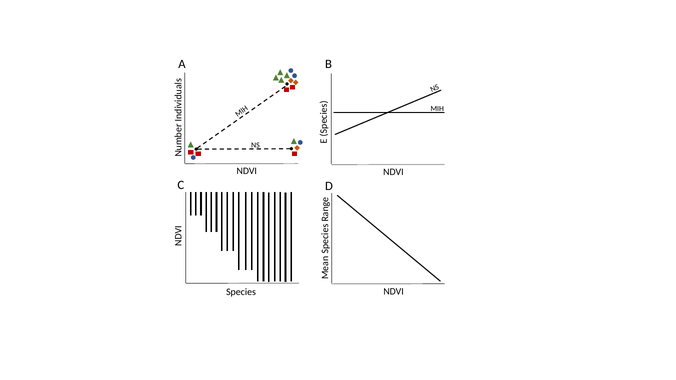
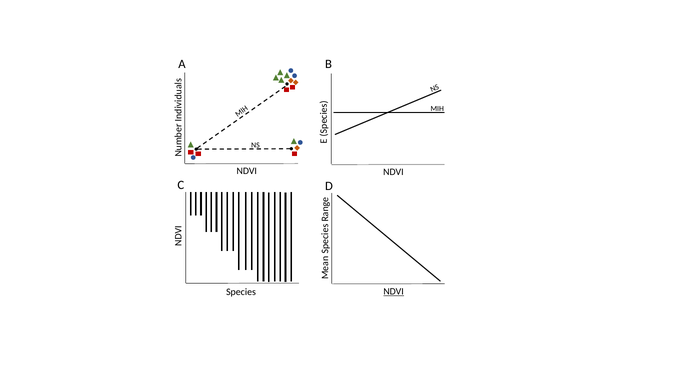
NDVI at (394, 292) underline: none -> present
